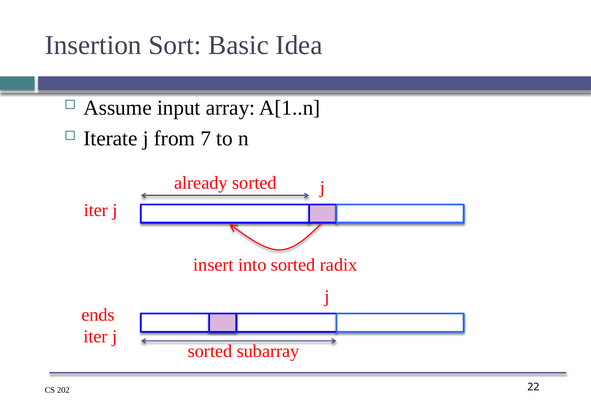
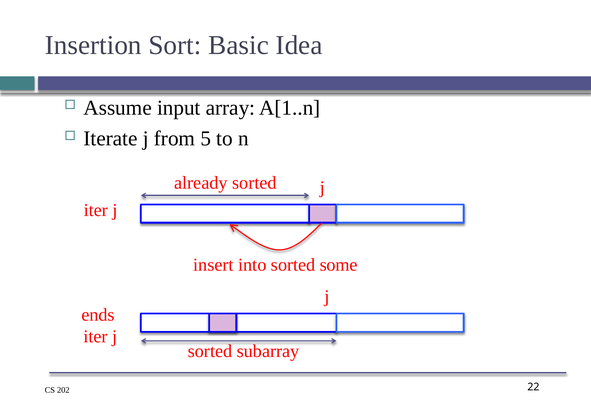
7: 7 -> 5
radix: radix -> some
